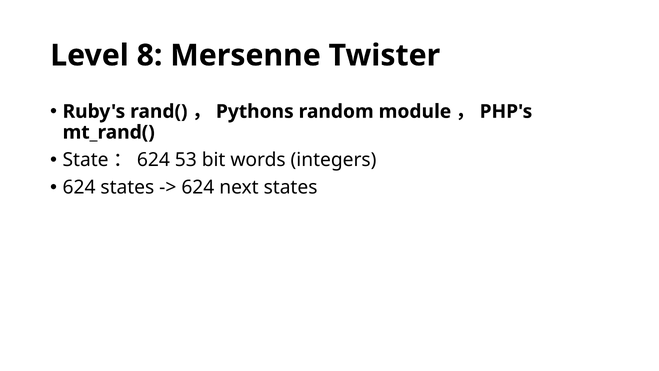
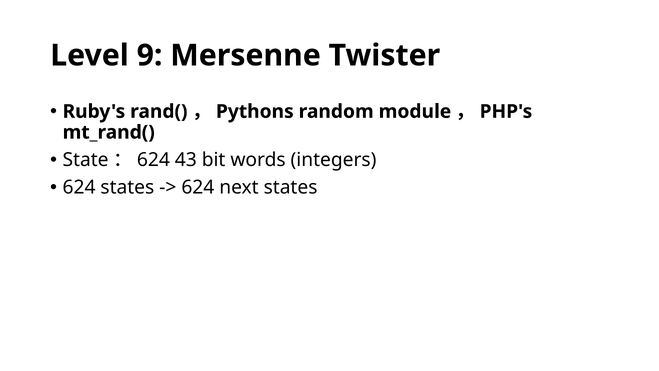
8: 8 -> 9
53: 53 -> 43
